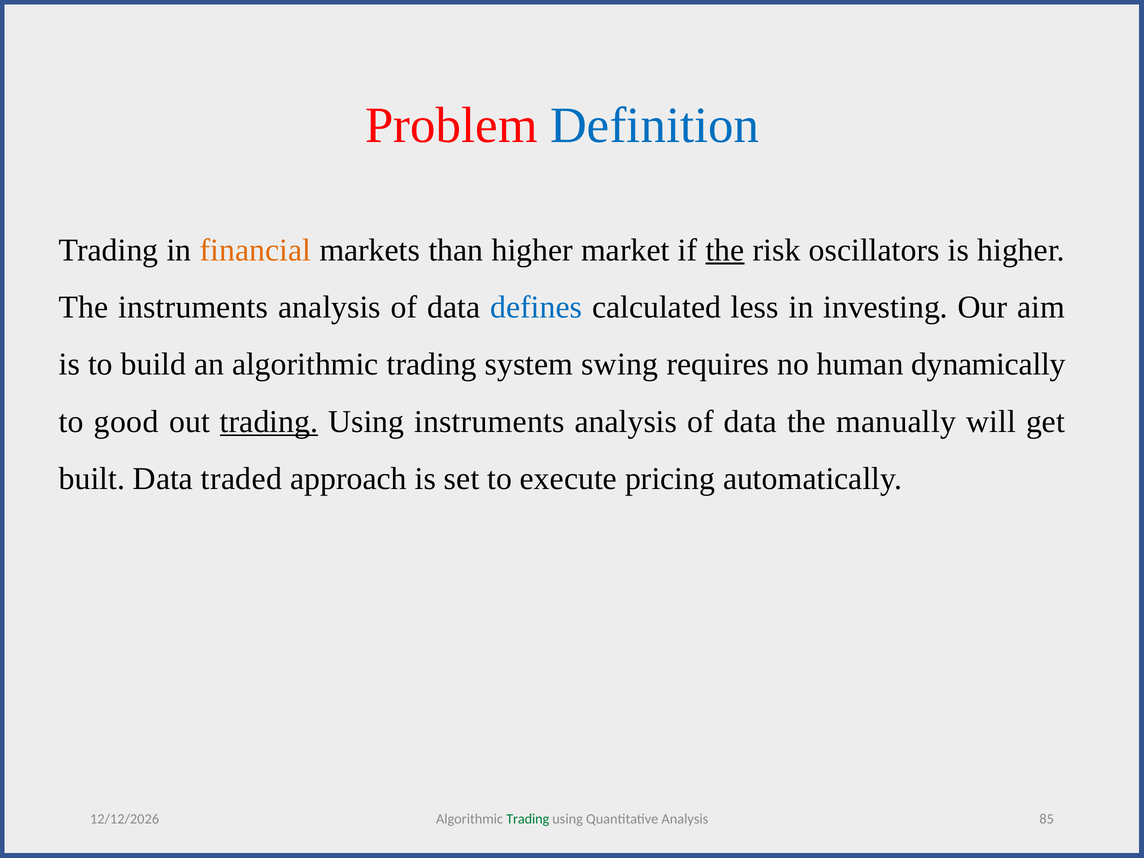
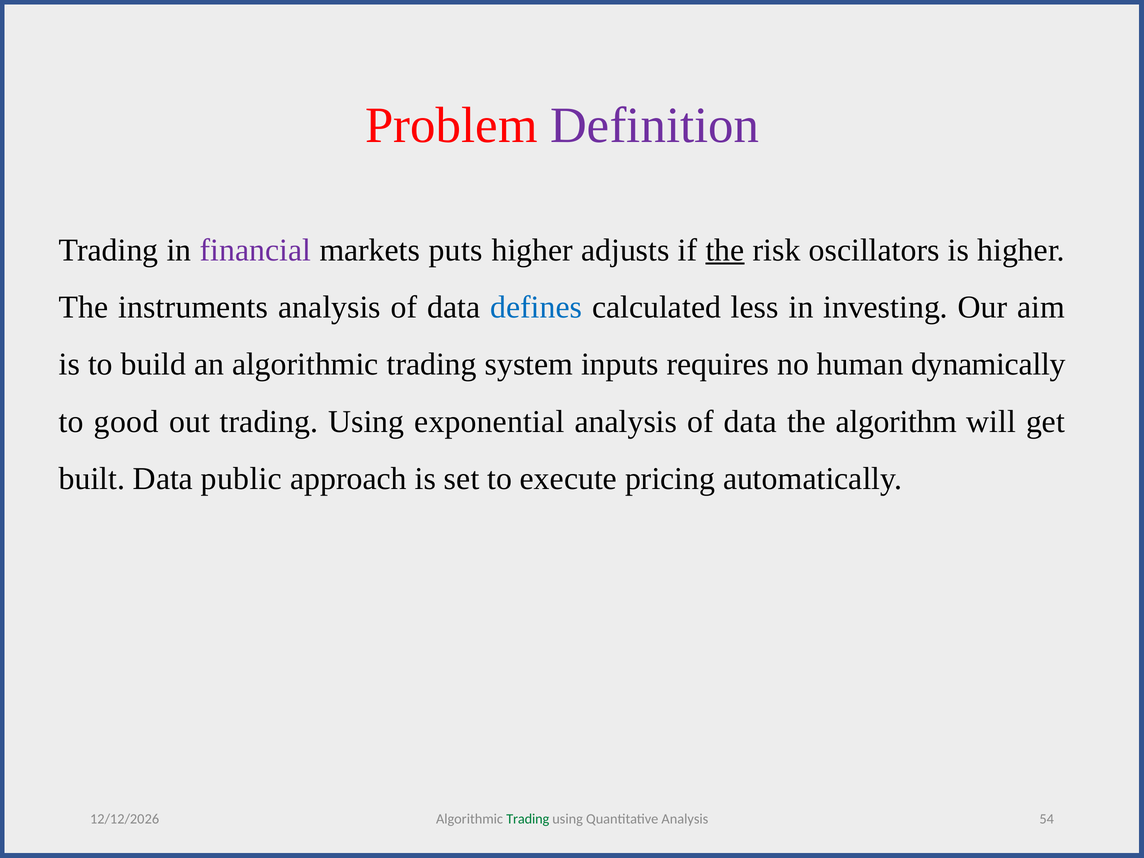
Definition colour: blue -> purple
financial colour: orange -> purple
than: than -> puts
market: market -> adjusts
swing: swing -> inputs
trading at (269, 422) underline: present -> none
Using instruments: instruments -> exponential
manually: manually -> algorithm
traded: traded -> public
85: 85 -> 54
